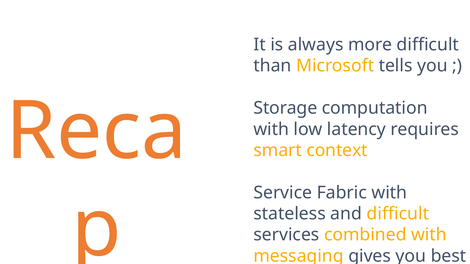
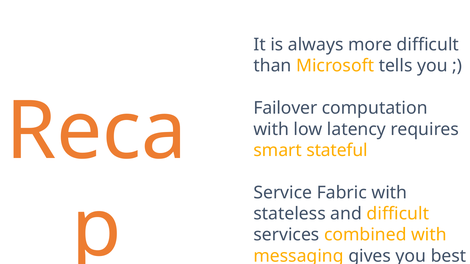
Storage: Storage -> Failover
context: context -> stateful
